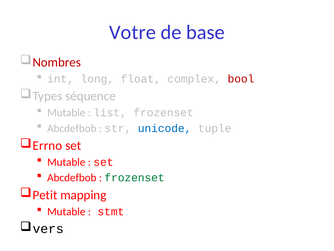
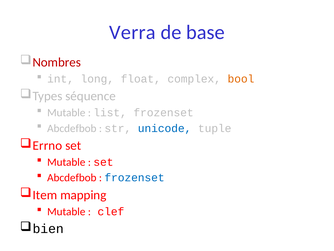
Votre: Votre -> Verra
bool colour: red -> orange
frozenset at (135, 177) colour: green -> blue
Petit: Petit -> Item
stmt: stmt -> clef
vers: vers -> bien
